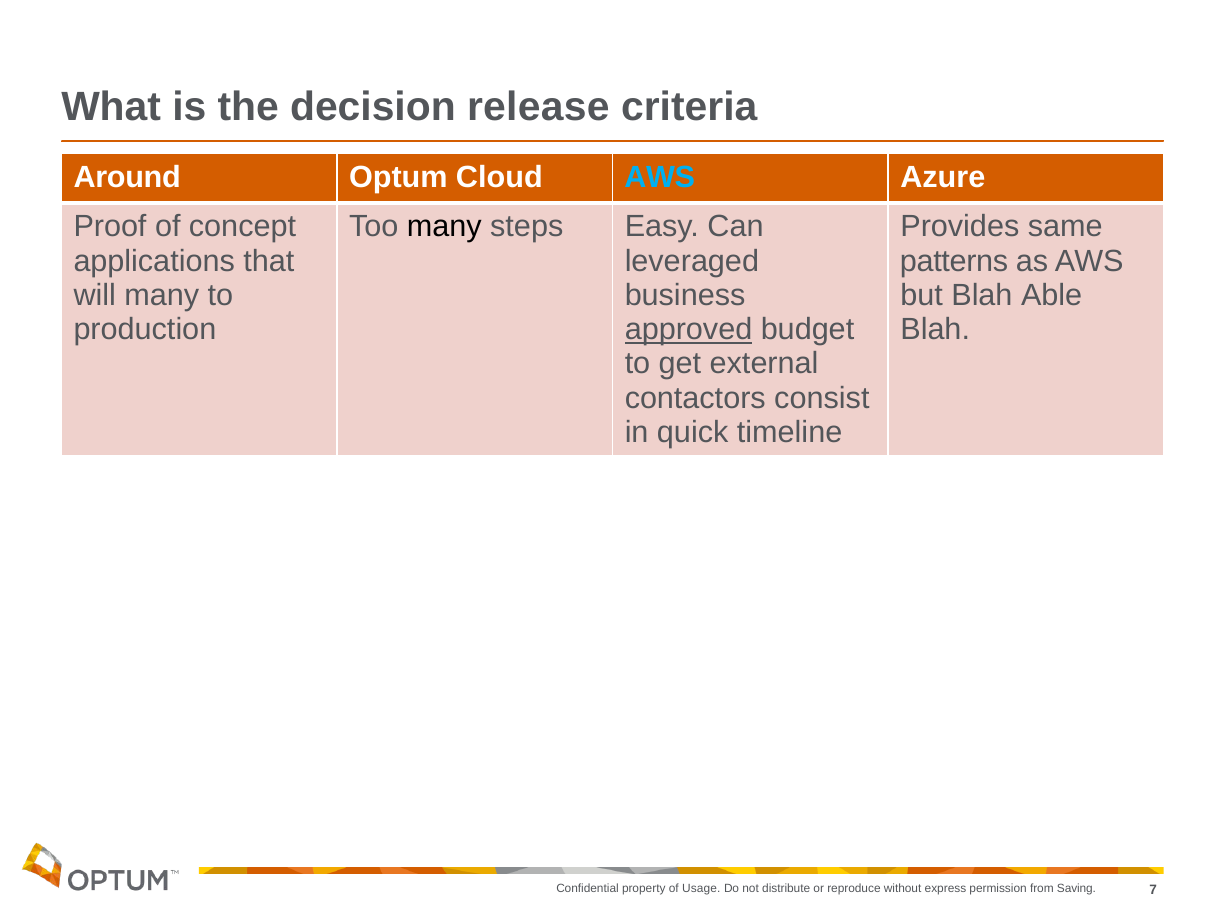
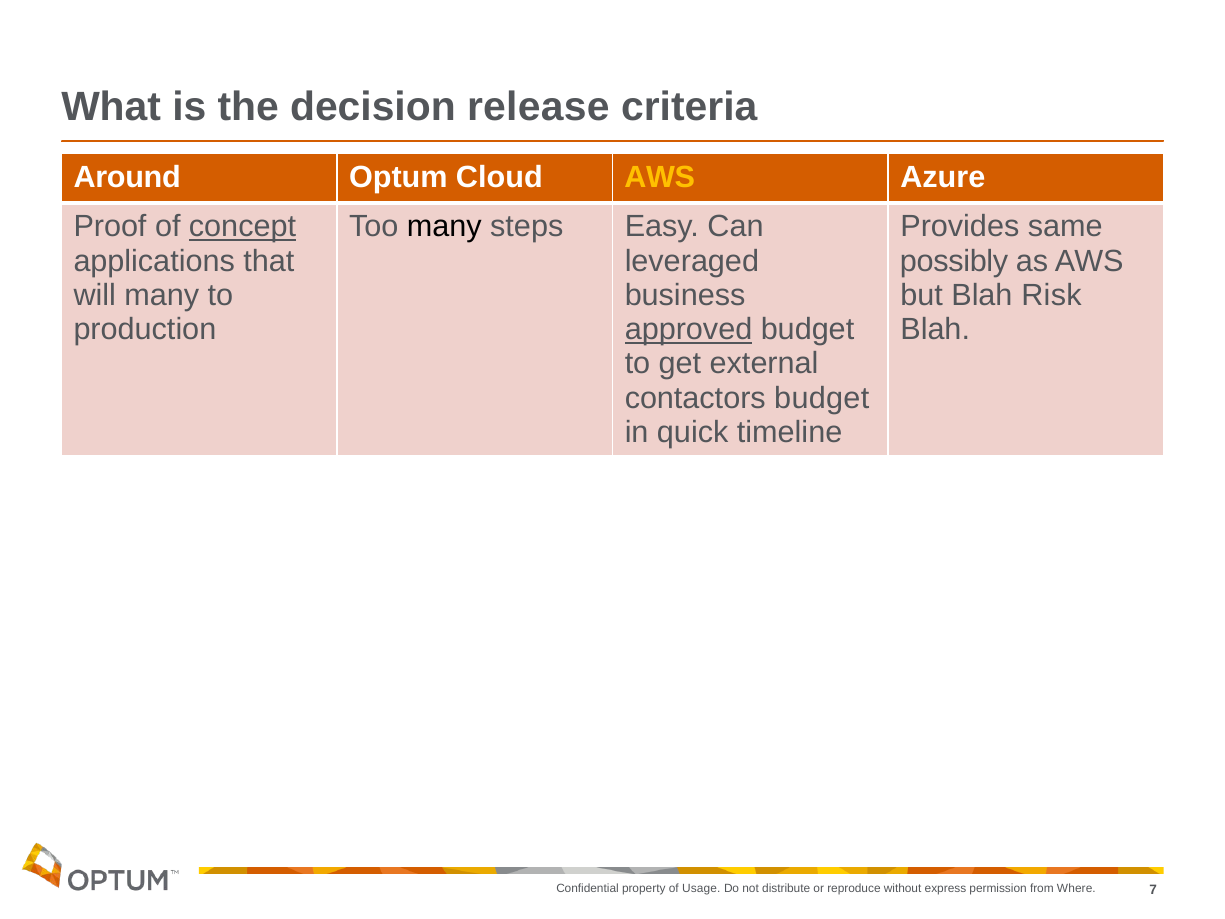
AWS at (660, 177) colour: light blue -> yellow
concept underline: none -> present
patterns: patterns -> possibly
Able: Able -> Risk
contactors consist: consist -> budget
Saving: Saving -> Where
